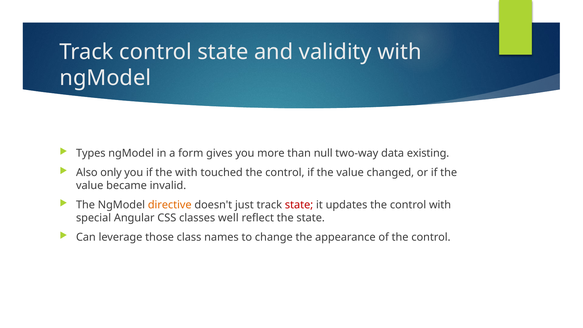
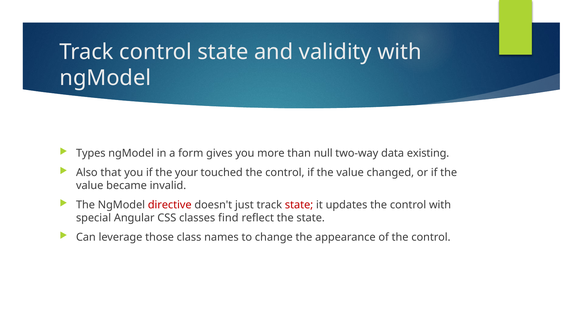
only: only -> that
the with: with -> your
directive colour: orange -> red
well: well -> find
